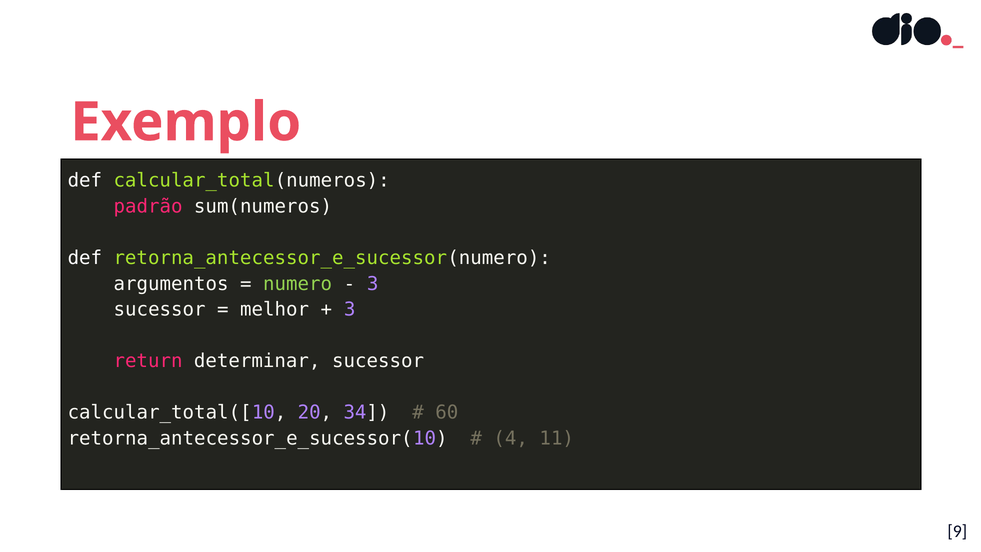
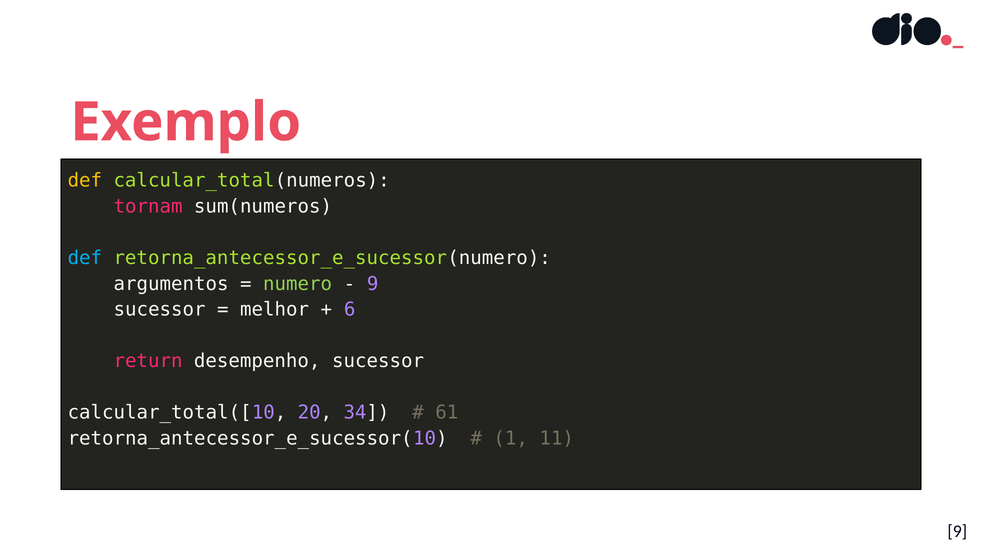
def at (85, 181) colour: white -> yellow
padrão: padrão -> tornam
def at (85, 258) colour: white -> light blue
3 at (373, 284): 3 -> 9
3 at (350, 309): 3 -> 6
determinar: determinar -> desempenho
60: 60 -> 61
4: 4 -> 1
